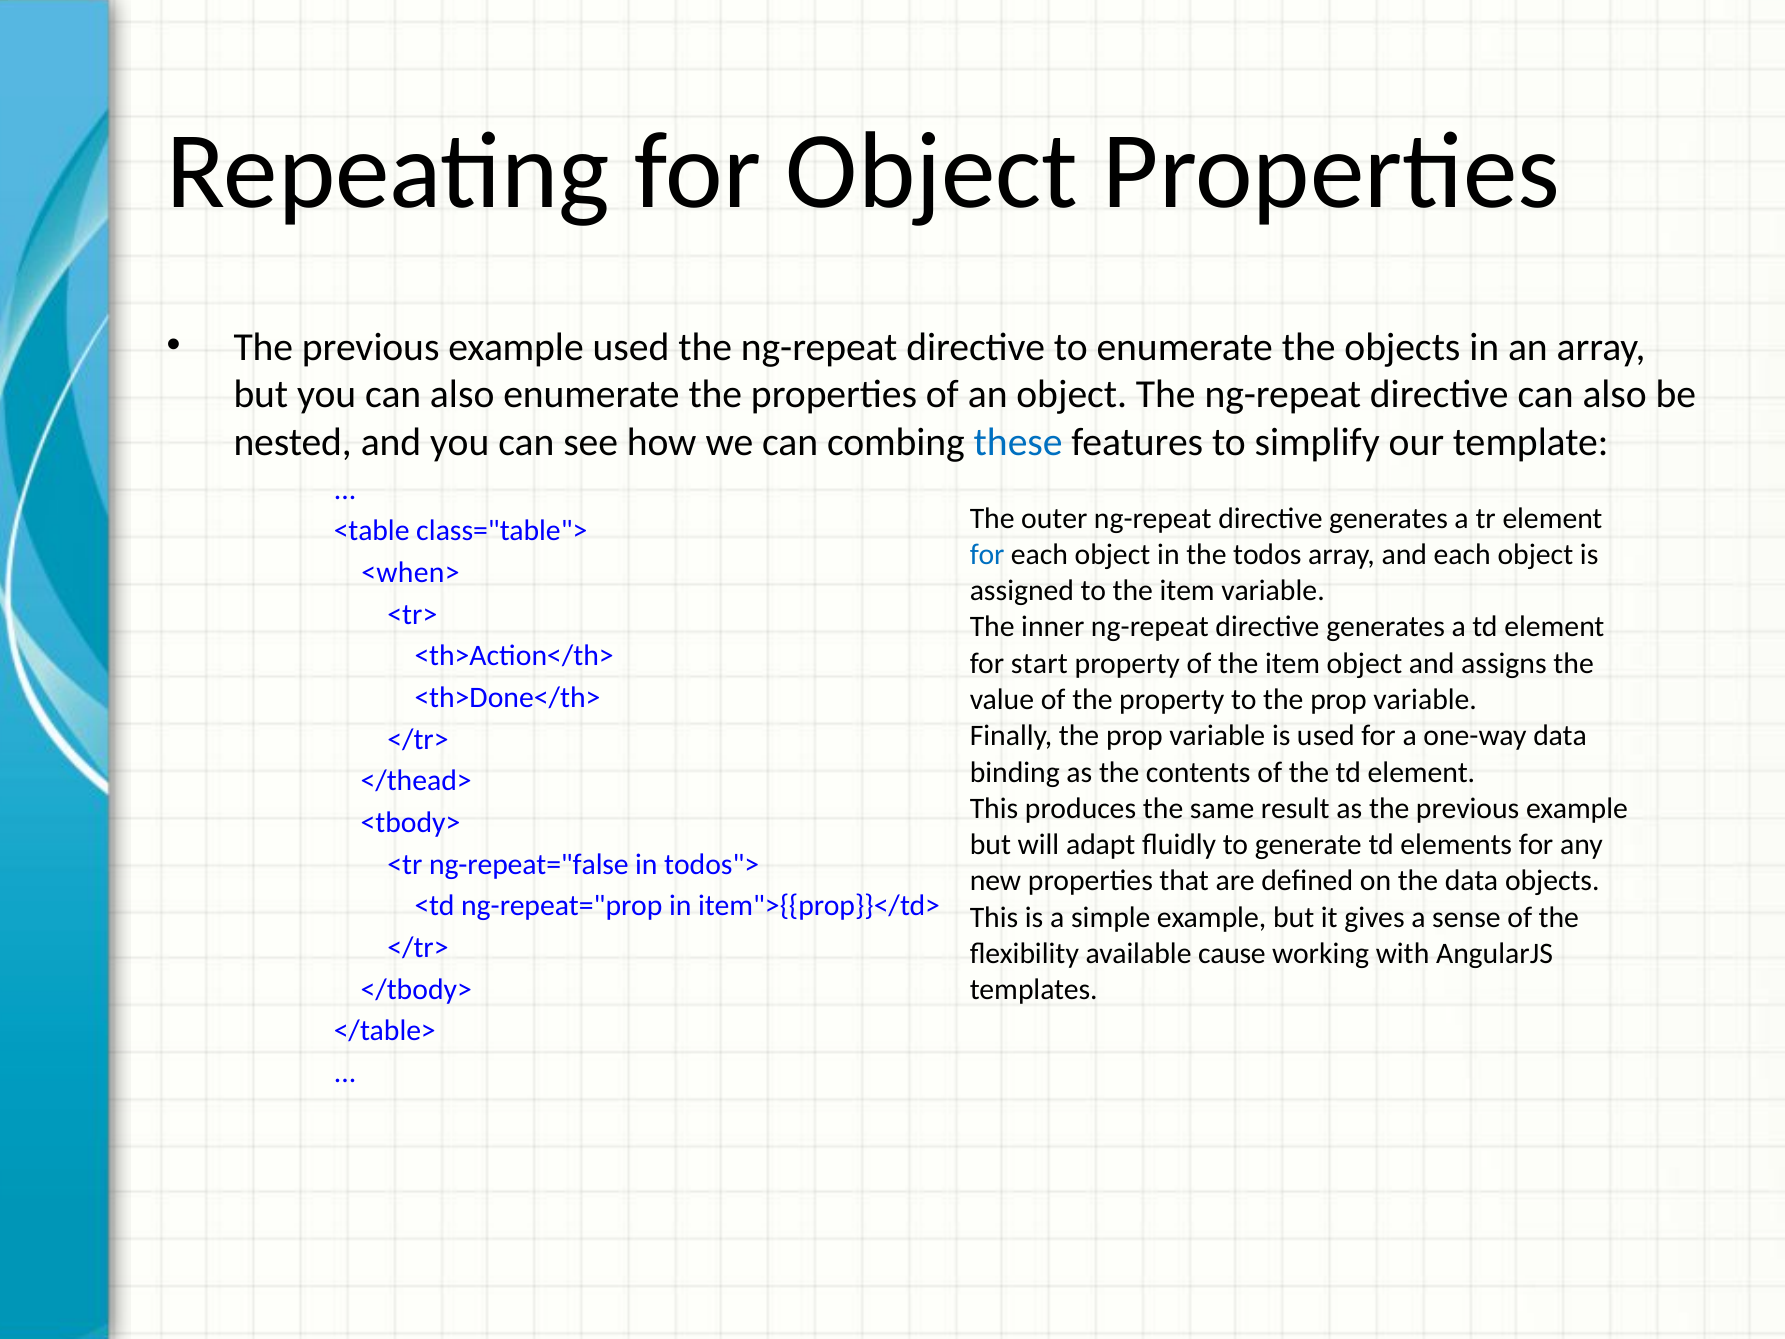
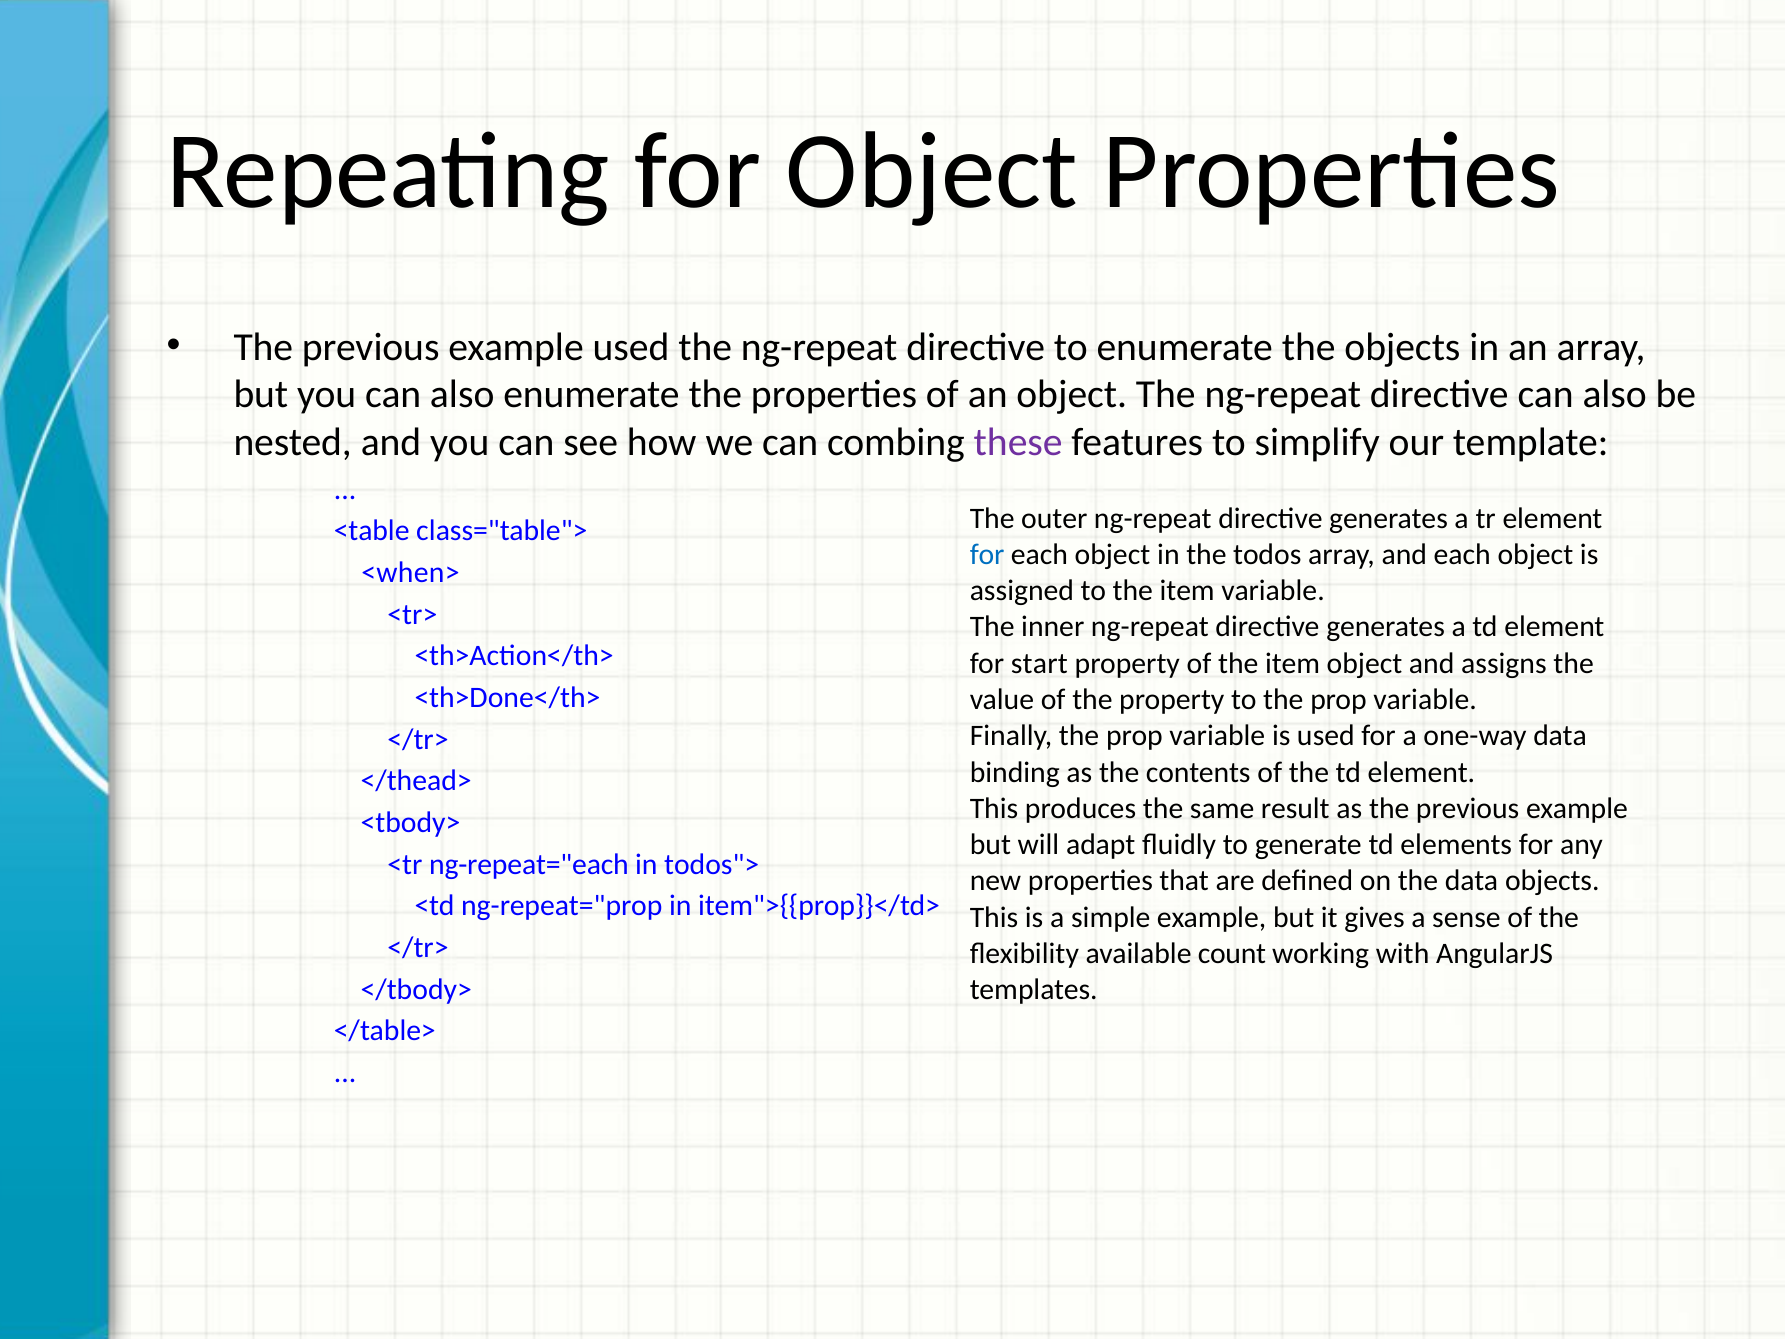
these colour: blue -> purple
ng-repeat="false: ng-repeat="false -> ng-repeat="each
cause: cause -> count
